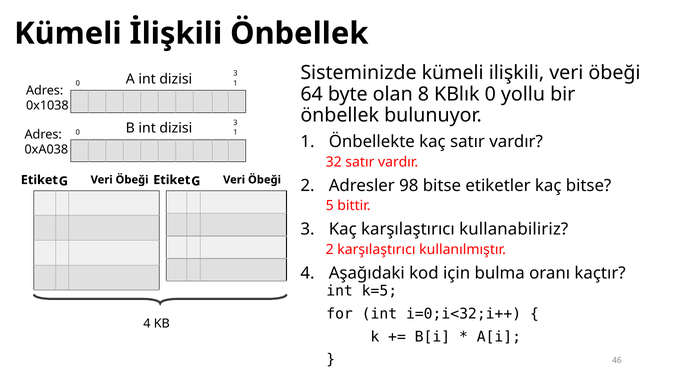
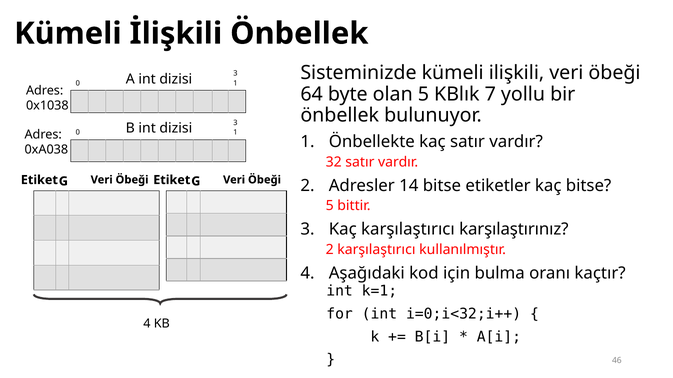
olan 8: 8 -> 5
KBlık 0: 0 -> 7
98: 98 -> 14
kullanabiliriz: kullanabiliriz -> karşılaştırınız
k=5: k=5 -> k=1
